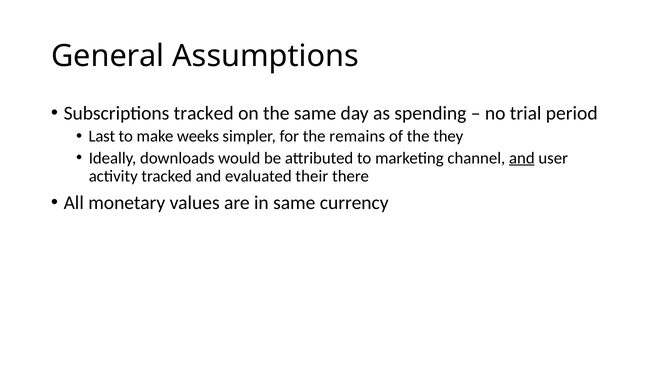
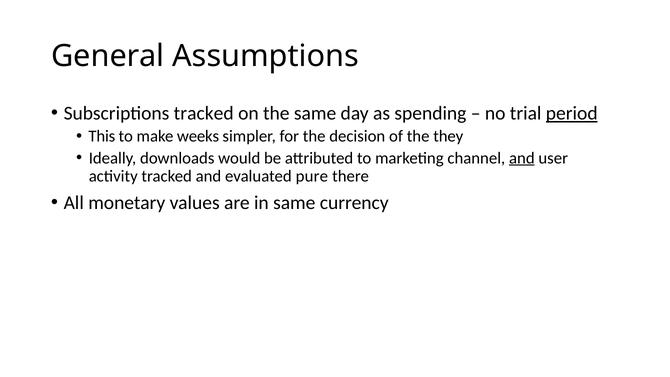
period underline: none -> present
Last: Last -> This
remains: remains -> decision
their: their -> pure
